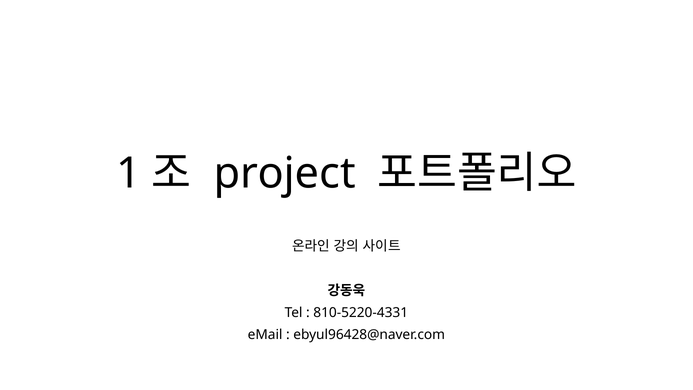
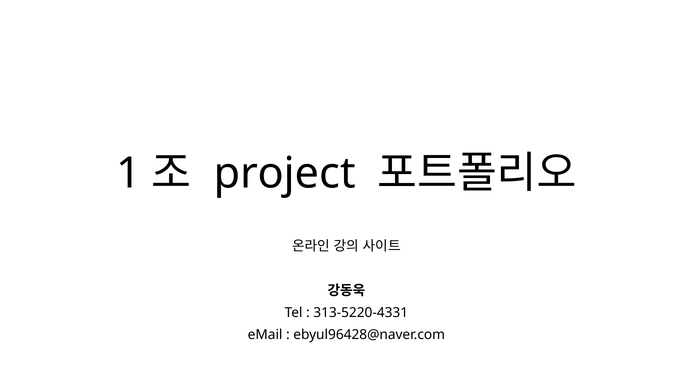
810-5220-4331: 810-5220-4331 -> 313-5220-4331
